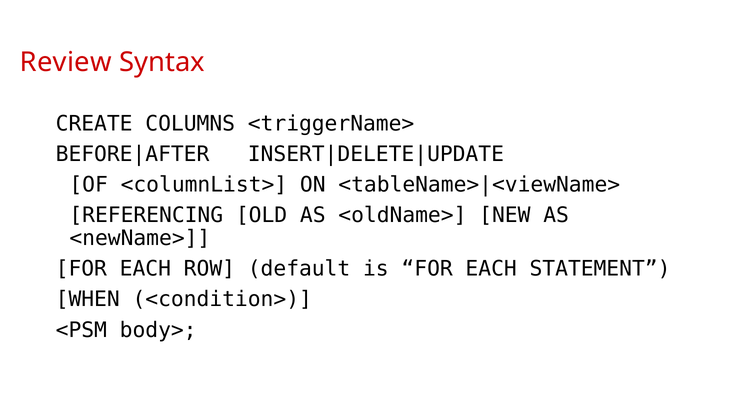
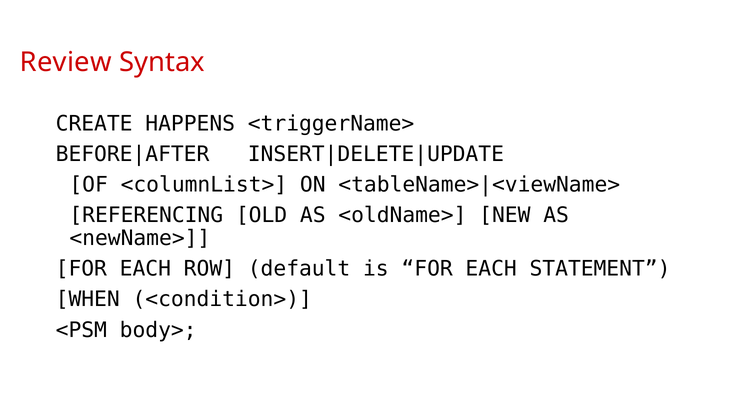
COLUMNS: COLUMNS -> HAPPENS
